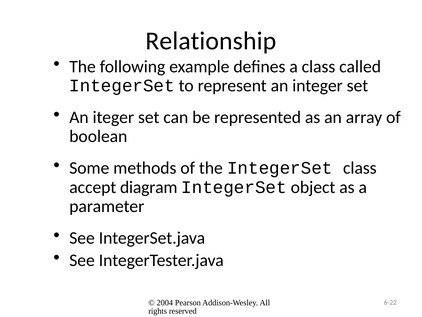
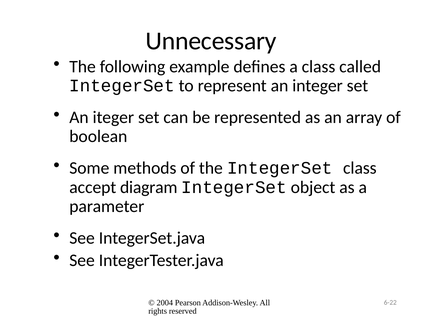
Relationship: Relationship -> Unnecessary
